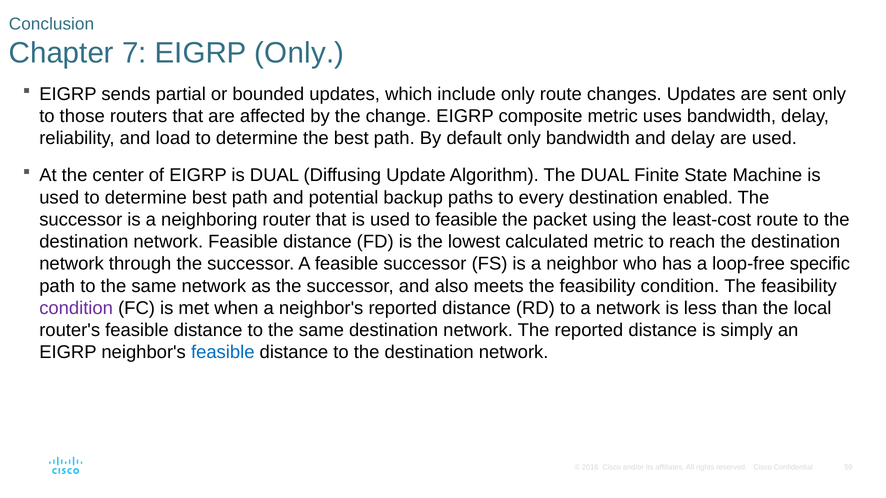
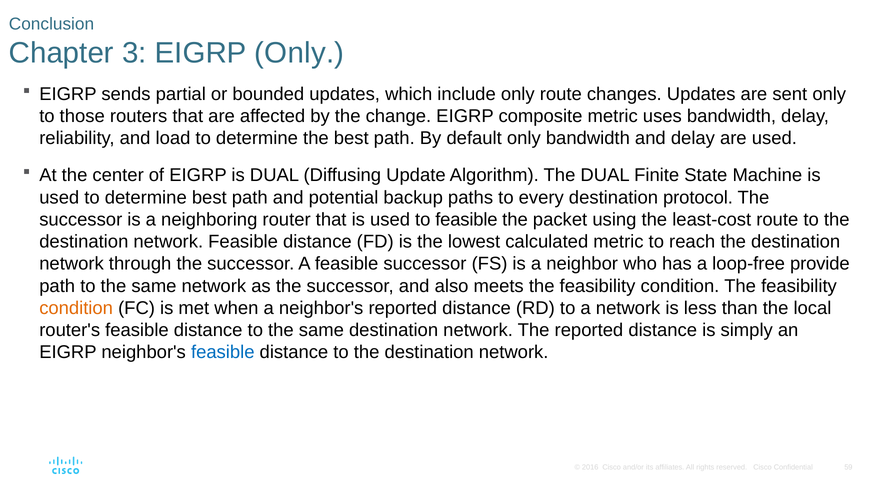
7: 7 -> 3
enabled: enabled -> protocol
specific: specific -> provide
condition at (76, 308) colour: purple -> orange
